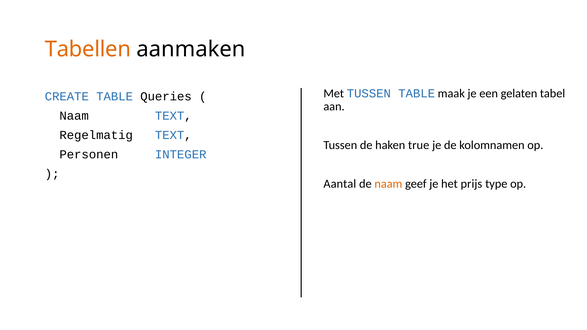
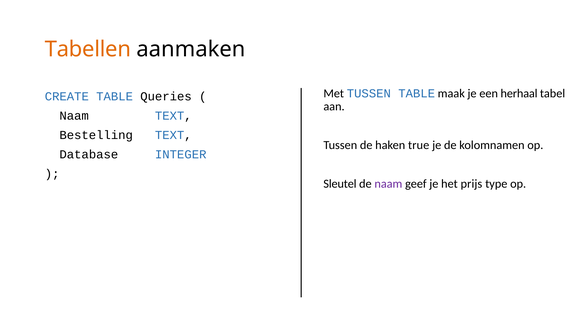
gelaten: gelaten -> herhaal
Regelmatig: Regelmatig -> Bestelling
Personen: Personen -> Database
Aantal: Aantal -> Sleutel
naam at (388, 184) colour: orange -> purple
